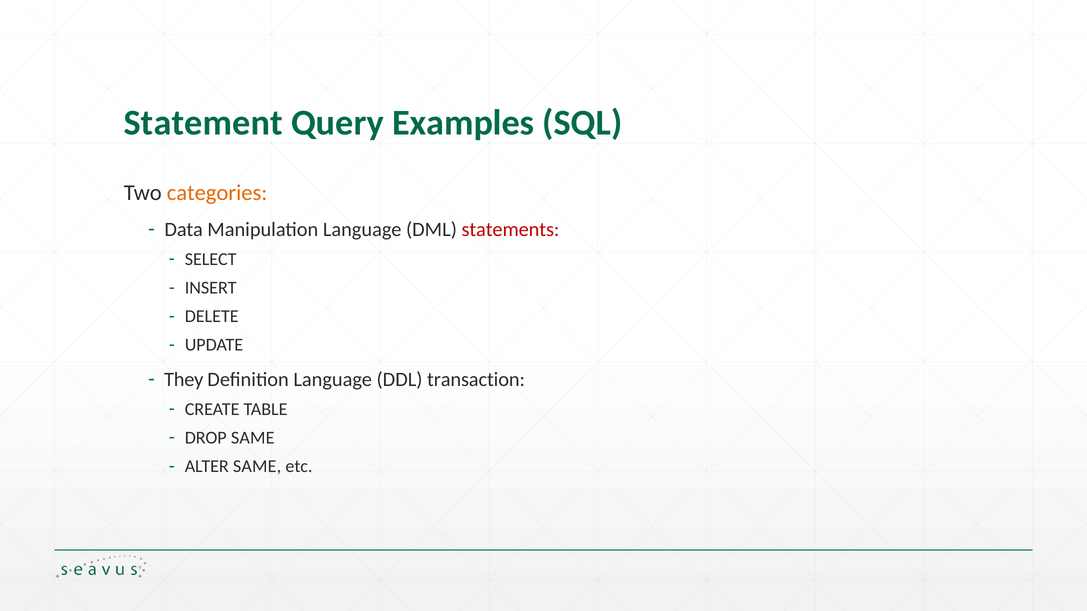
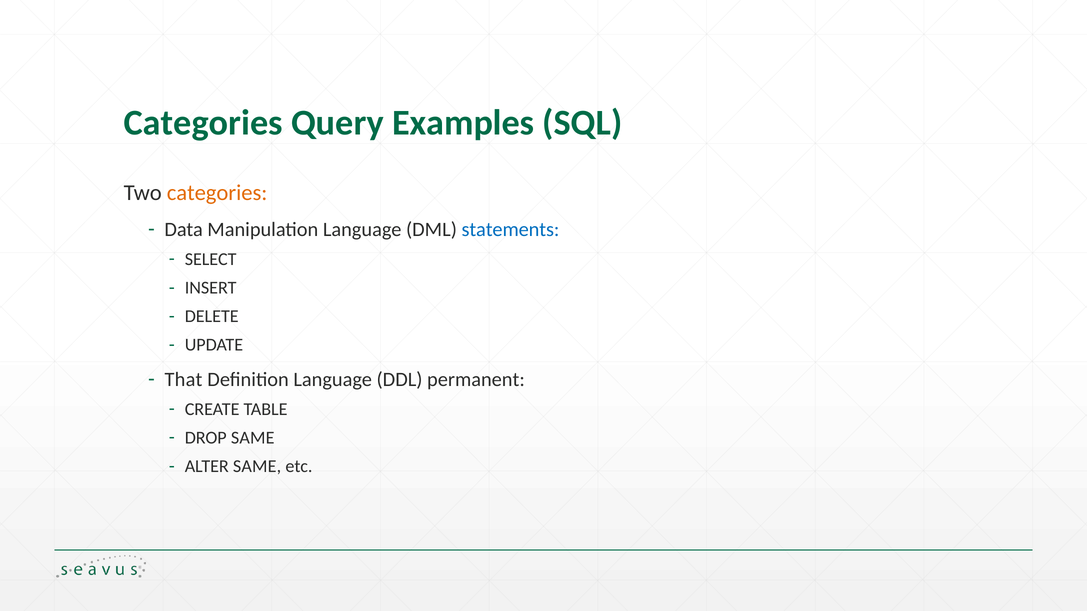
Statement at (203, 123): Statement -> Categories
statements colour: red -> blue
They: They -> That
transaction: transaction -> permanent
